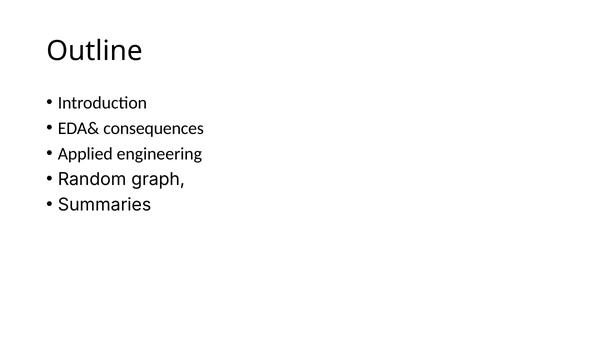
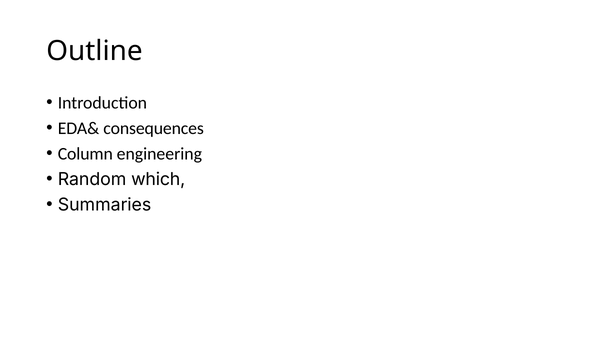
Applied: Applied -> Column
graph: graph -> which
